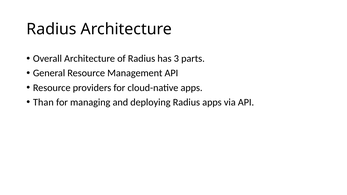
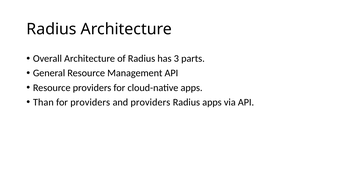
for managing: managing -> providers
and deploying: deploying -> providers
